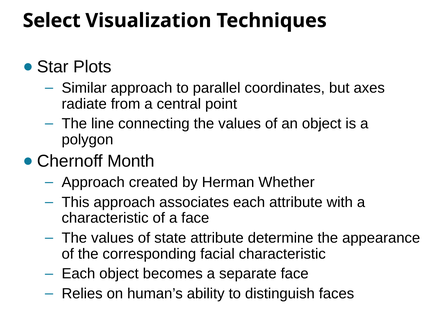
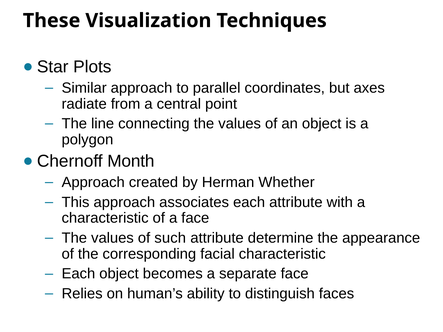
Select: Select -> These
state: state -> such
